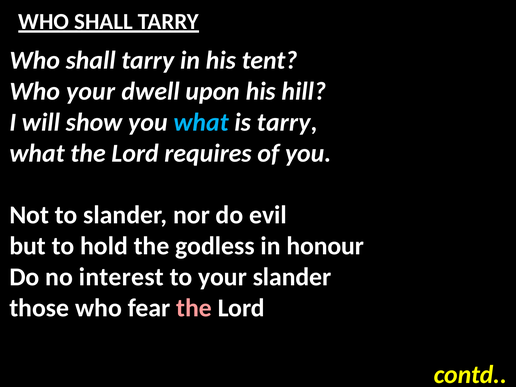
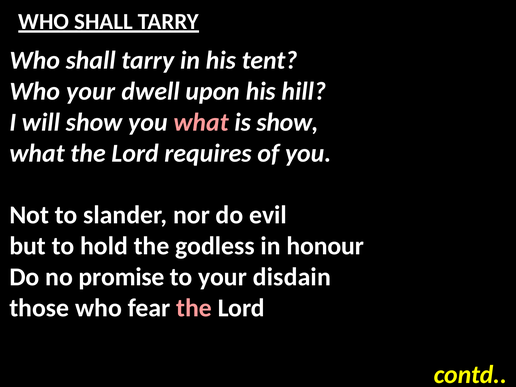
what at (201, 122) colour: light blue -> pink
is tarry: tarry -> show
interest: interest -> promise
your slander: slander -> disdain
